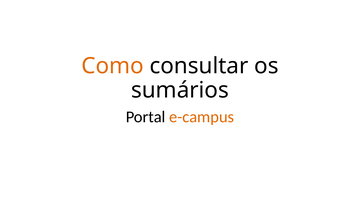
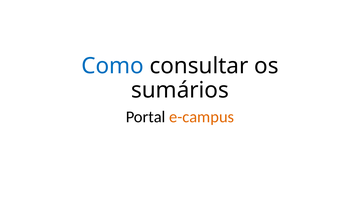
Como colour: orange -> blue
